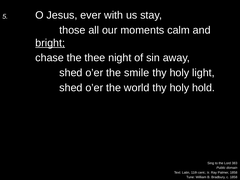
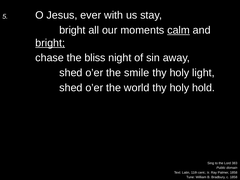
those at (72, 30): those -> bright
calm underline: none -> present
thee: thee -> bliss
